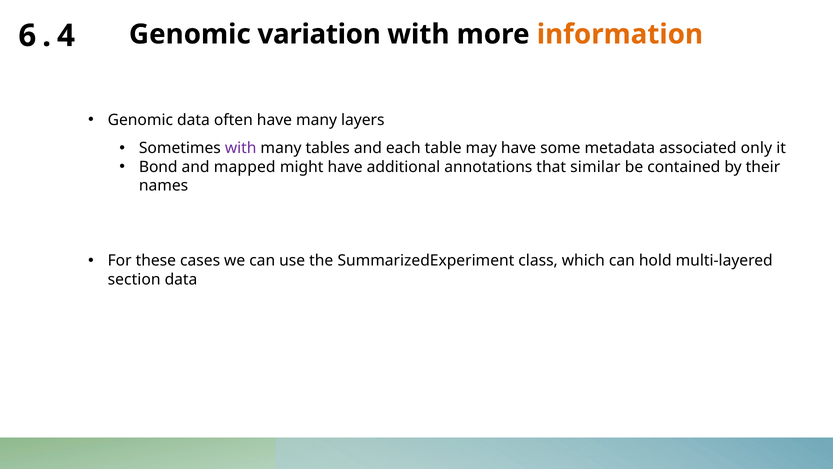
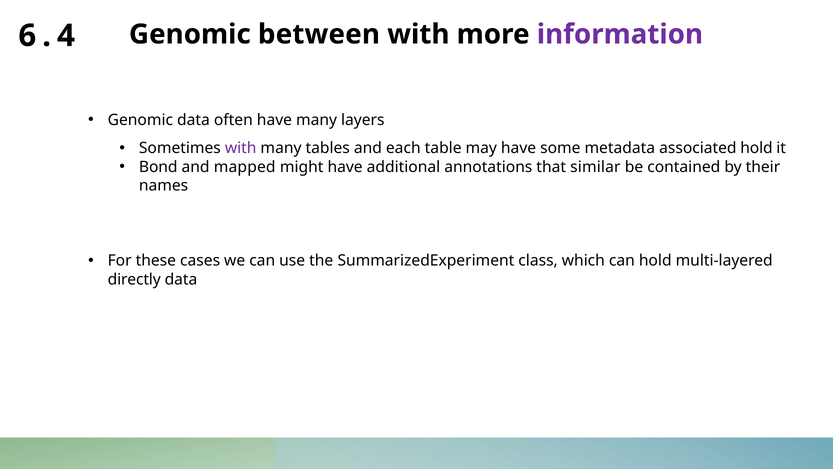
variation: variation -> between
information colour: orange -> purple
associated only: only -> hold
section: section -> directly
